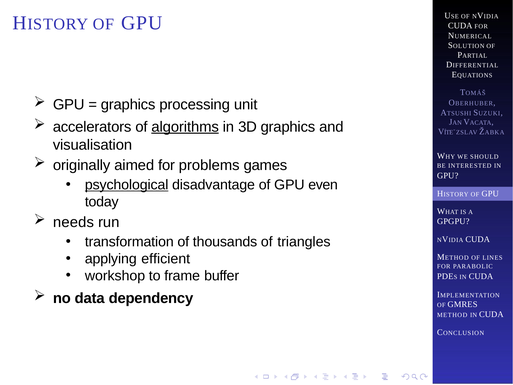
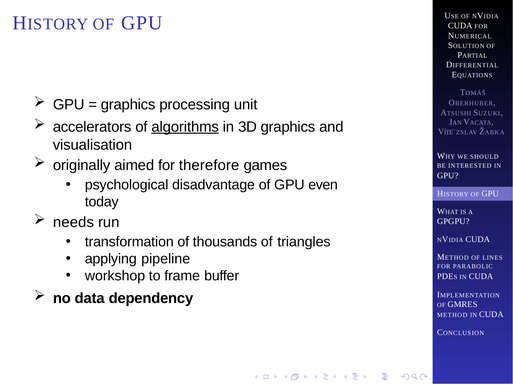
problems: problems -> therefore
psychological underline: present -> none
efficient: efficient -> pipeline
